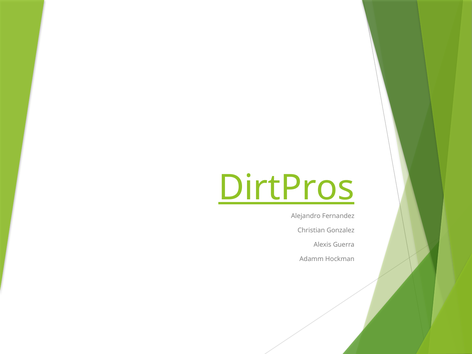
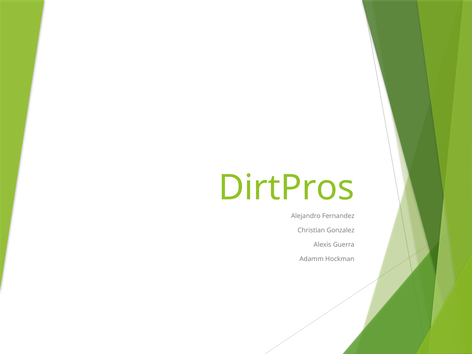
DirtPros underline: present -> none
